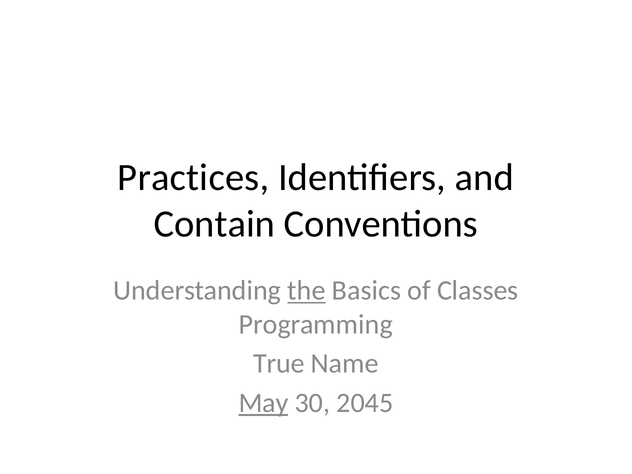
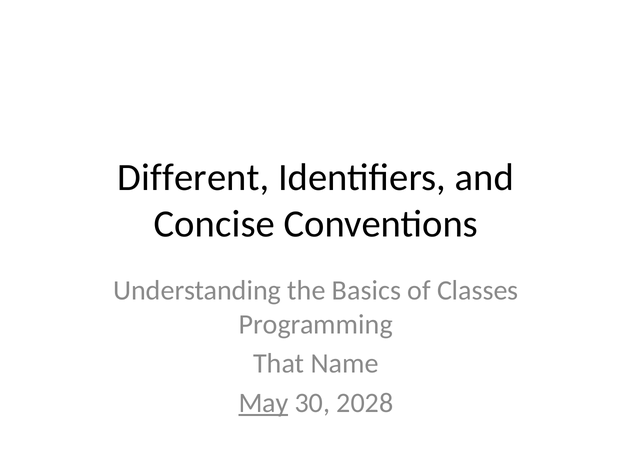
Practices: Practices -> Different
Contain: Contain -> Concise
the underline: present -> none
True: True -> That
2045: 2045 -> 2028
